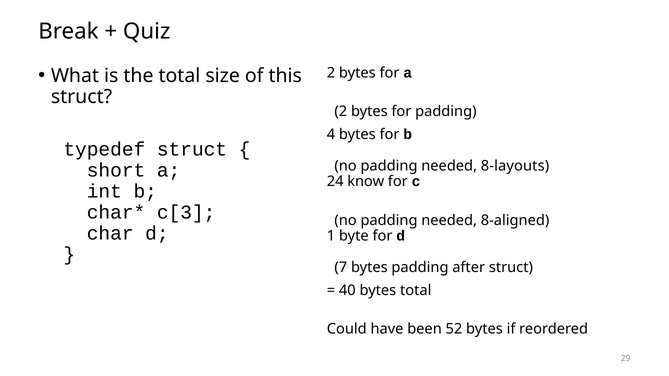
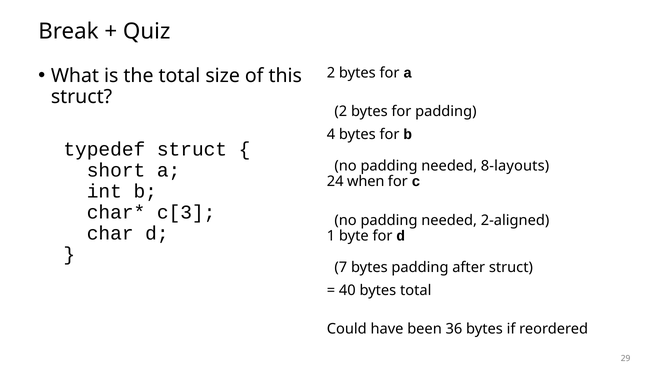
know: know -> when
8-aligned: 8-aligned -> 2-aligned
52: 52 -> 36
